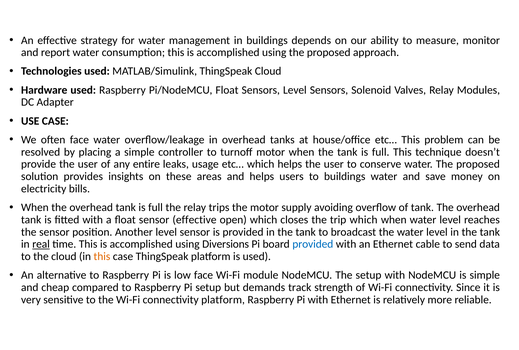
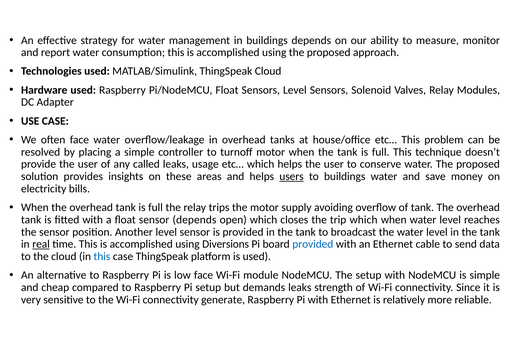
entire: entire -> called
users underline: none -> present
sensor effective: effective -> depends
this at (102, 257) colour: orange -> blue
demands track: track -> leaks
connectivity platform: platform -> generate
